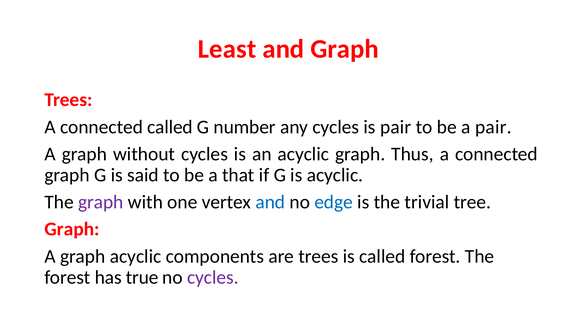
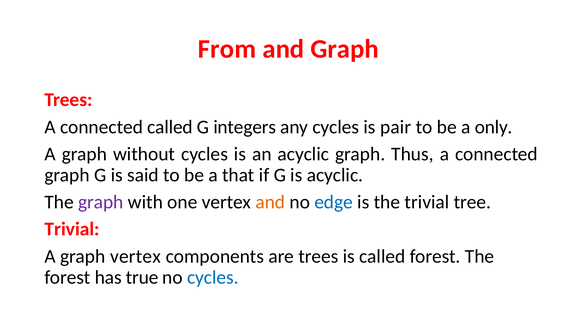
Least: Least -> From
number: number -> integers
a pair: pair -> only
and at (270, 202) colour: blue -> orange
Graph at (72, 229): Graph -> Trivial
graph acyclic: acyclic -> vertex
cycles at (213, 277) colour: purple -> blue
